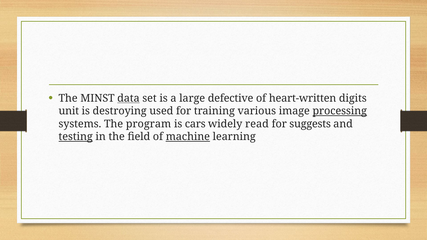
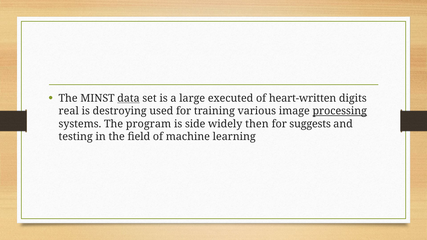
defective: defective -> executed
unit: unit -> real
cars: cars -> side
read: read -> then
testing underline: present -> none
machine underline: present -> none
